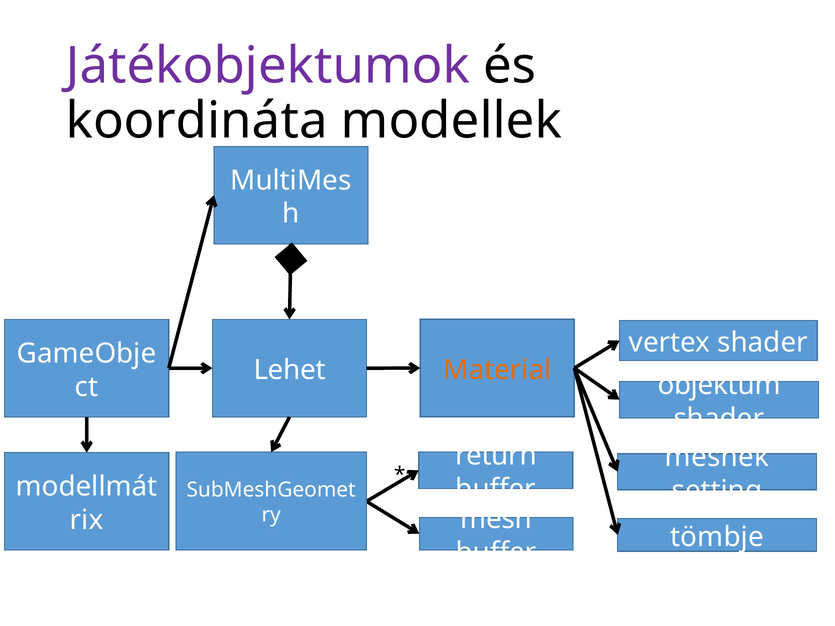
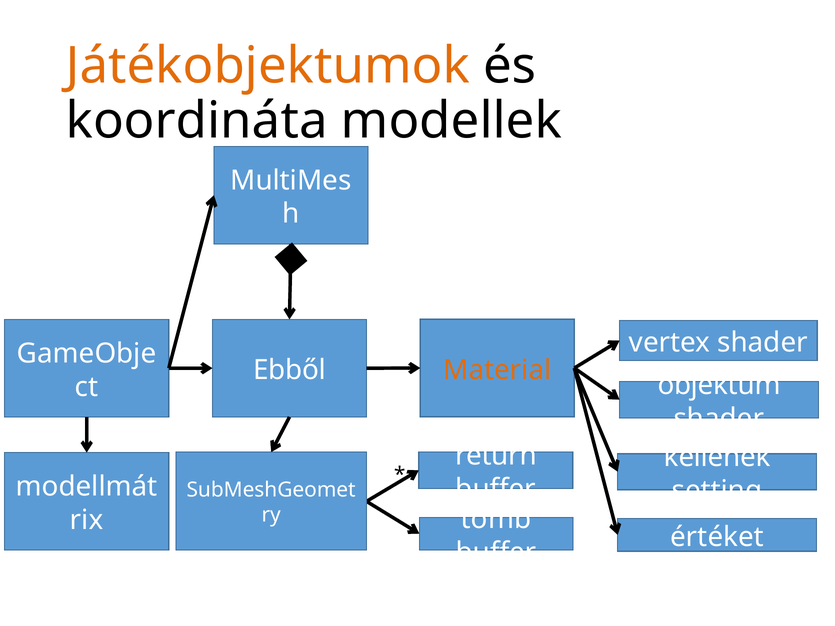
Játékobjektumok colour: purple -> orange
Lehet: Lehet -> Ebből
meshek: meshek -> kellenek
mesh: mesh -> tömb
tömbje: tömbje -> értéket
